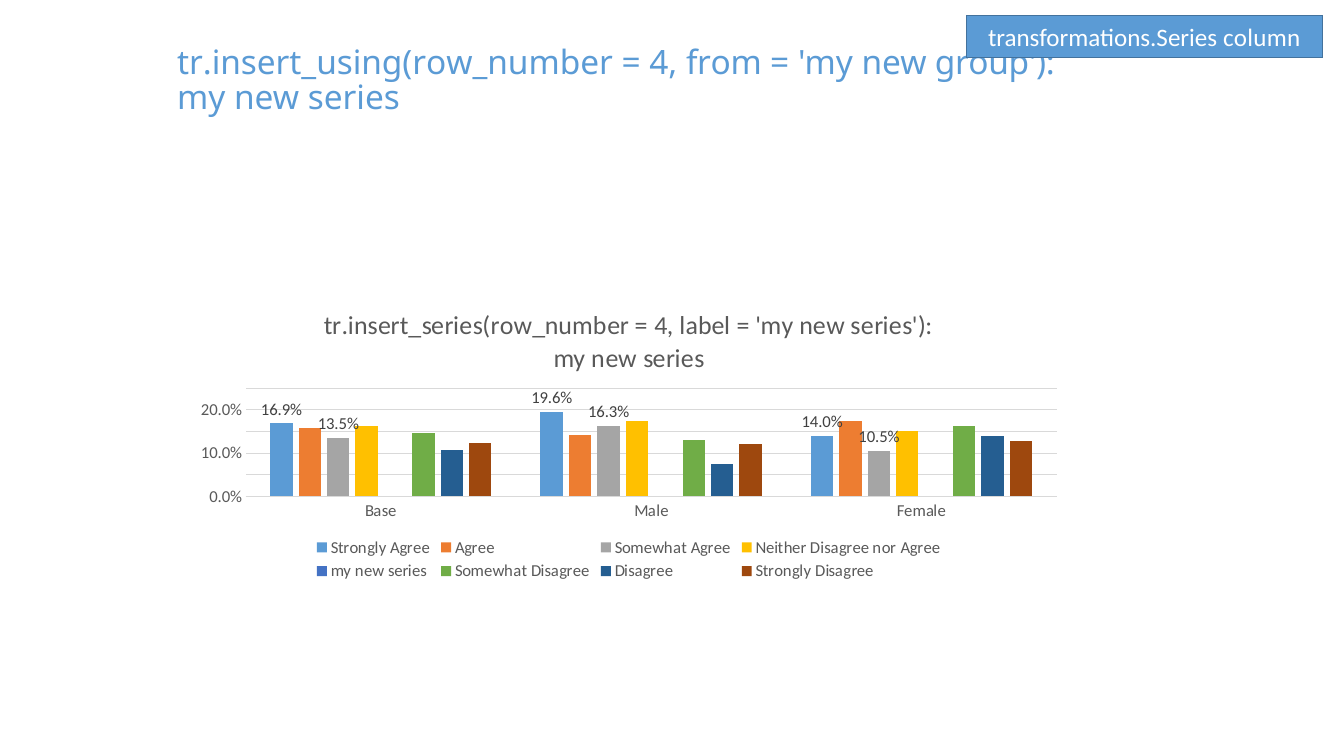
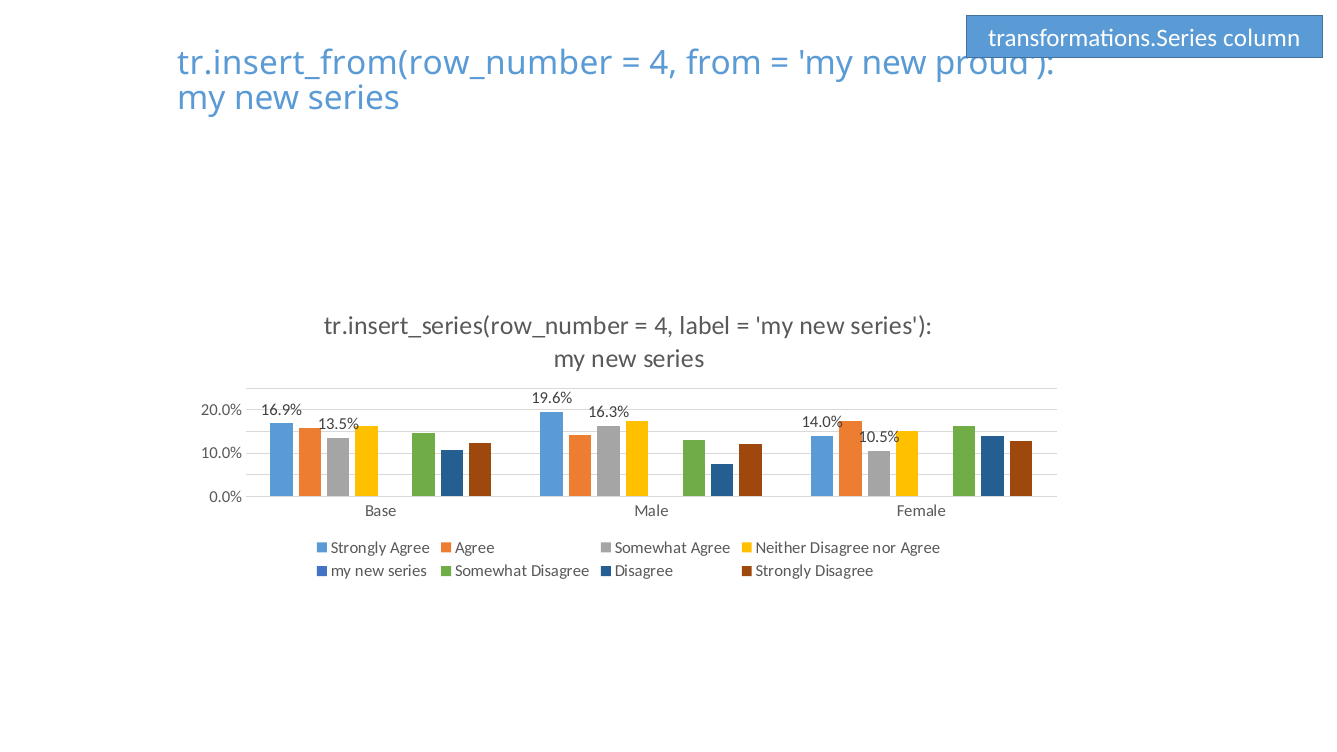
tr.insert_using(row_number: tr.insert_using(row_number -> tr.insert_from(row_number
group: group -> proud
